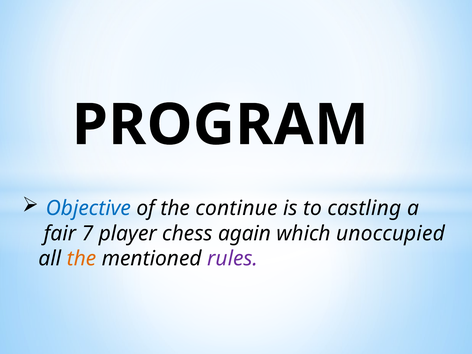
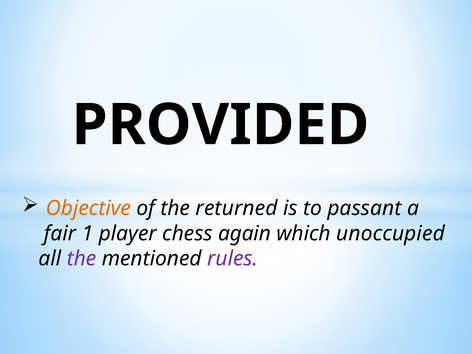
PROGRAM: PROGRAM -> PROVIDED
Objective colour: blue -> orange
continue: continue -> returned
castling: castling -> passant
7: 7 -> 1
the at (81, 259) colour: orange -> purple
